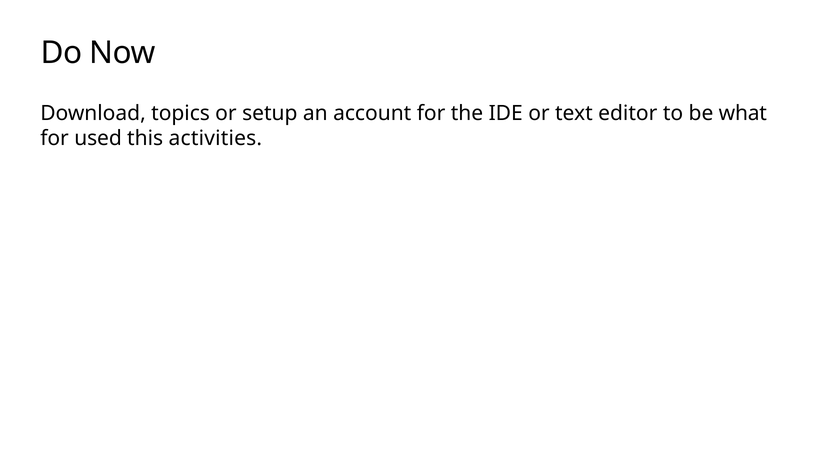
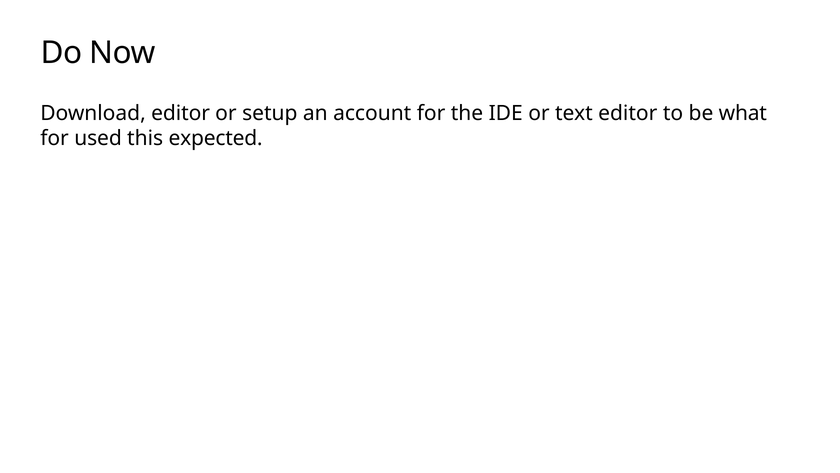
Download topics: topics -> editor
activities: activities -> expected
